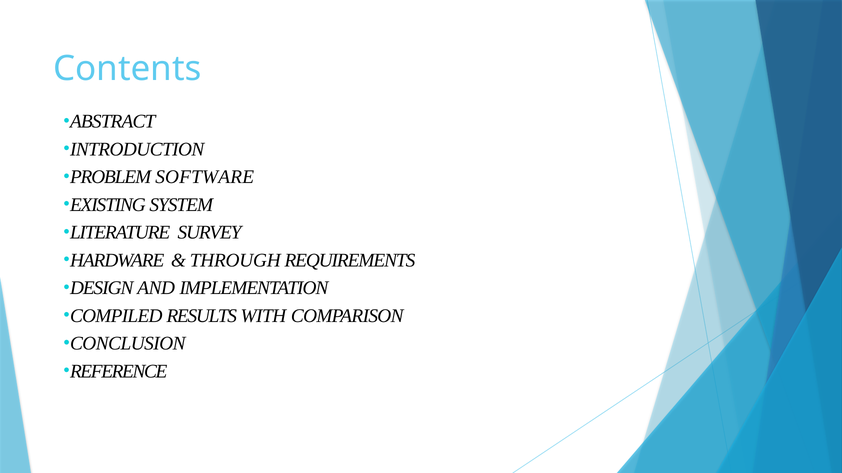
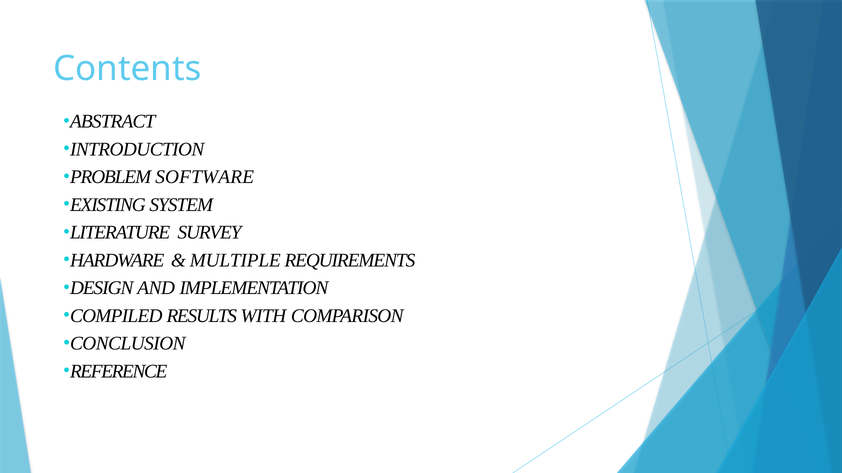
THROUGH: THROUGH -> MULTIPLE
